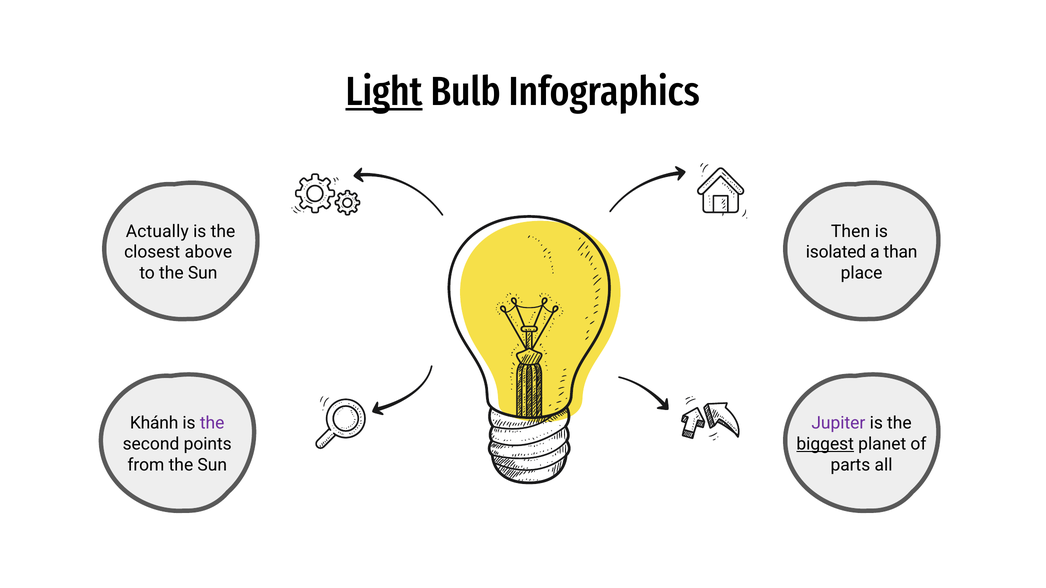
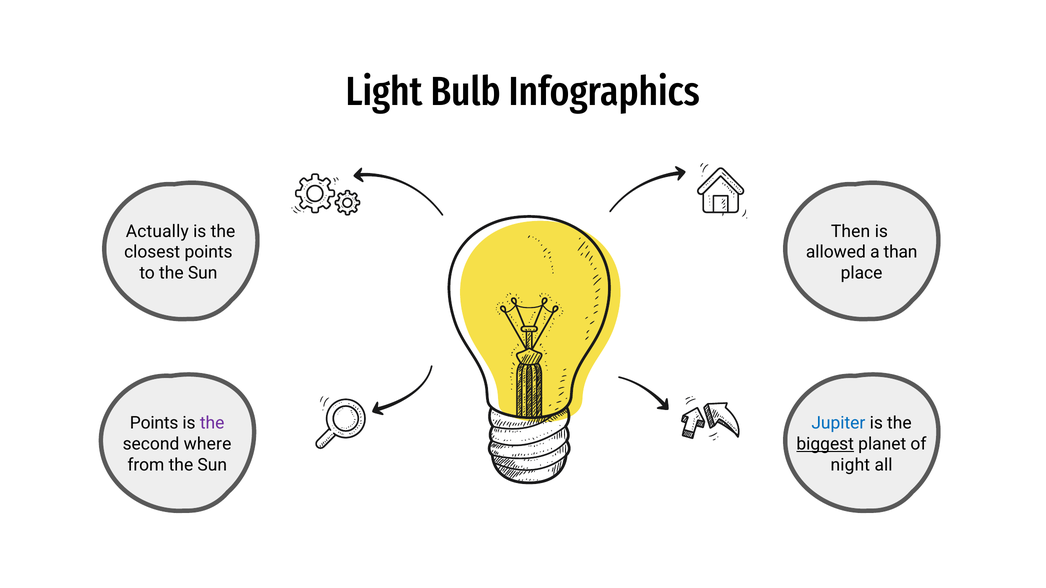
Light underline: present -> none
closest above: above -> points
isolated: isolated -> allowed
Khánh at (154, 423): Khánh -> Points
Jupiter colour: purple -> blue
points: points -> where
parts: parts -> night
